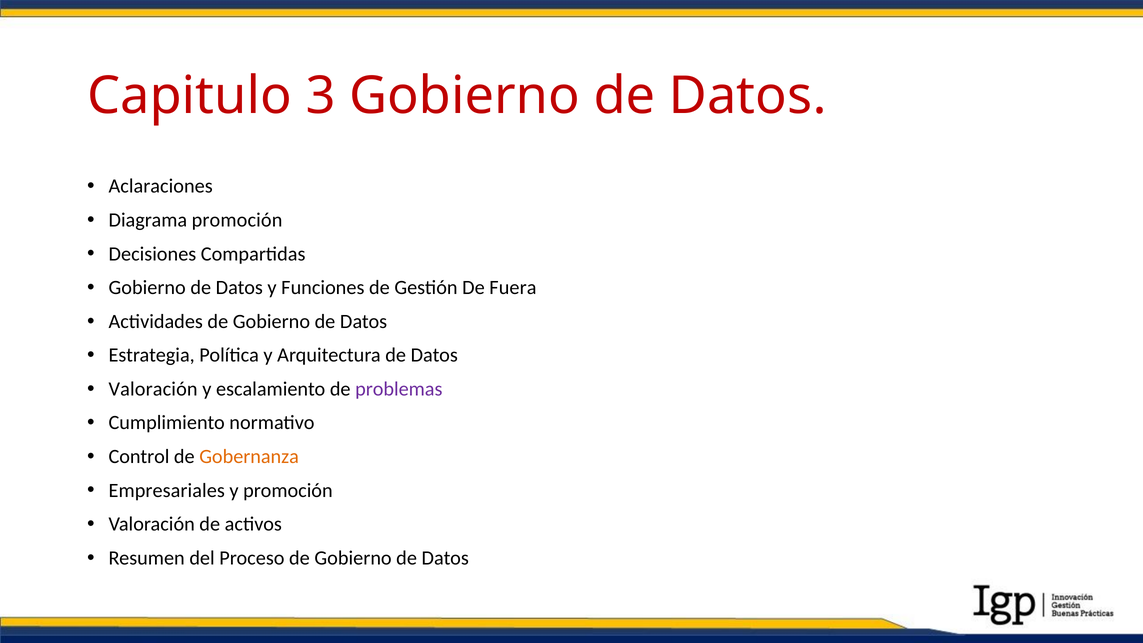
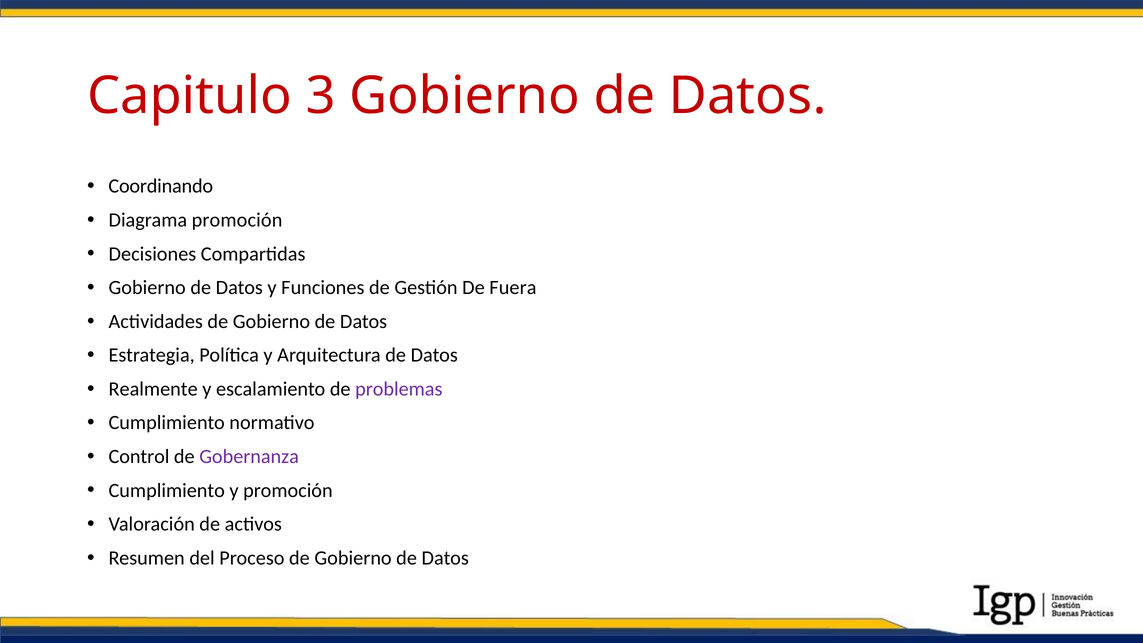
Aclaraciones: Aclaraciones -> Coordinando
Valoración at (153, 389): Valoración -> Realmente
Gobernanza colour: orange -> purple
Empresariales at (167, 490): Empresariales -> Cumplimiento
